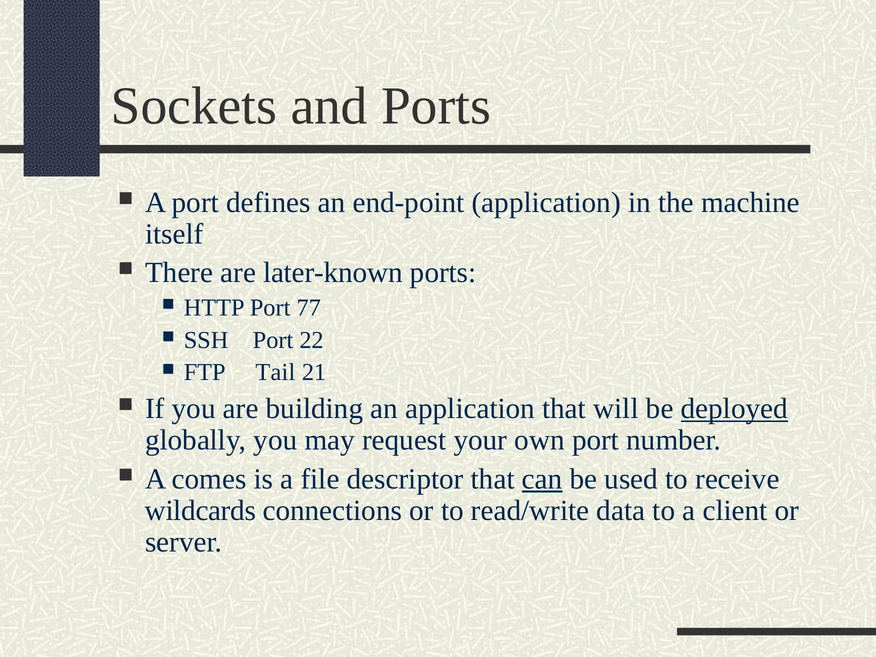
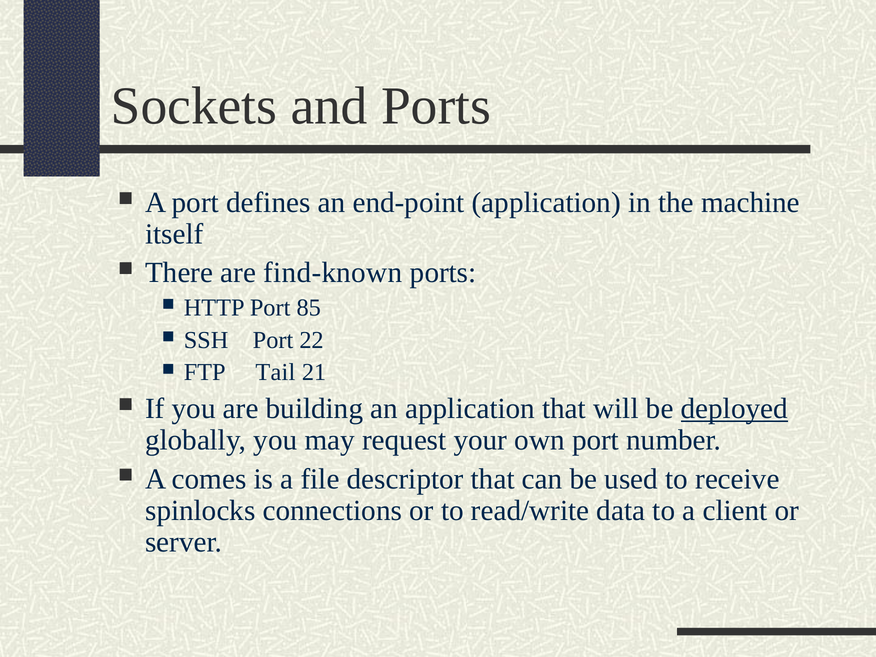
later-known: later-known -> find-known
77: 77 -> 85
can underline: present -> none
wildcards: wildcards -> spinlocks
